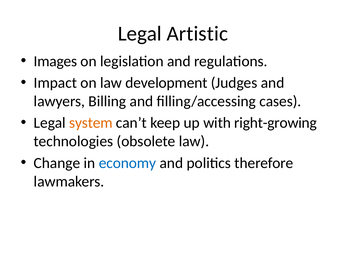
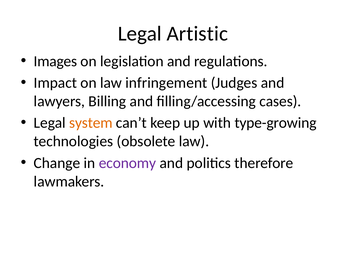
development: development -> infringement
right-growing: right-growing -> type-growing
economy colour: blue -> purple
